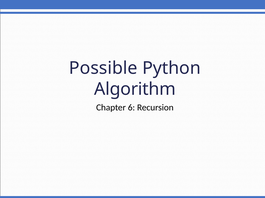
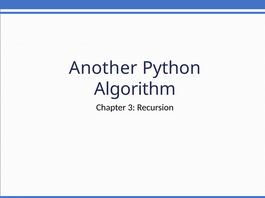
Possible: Possible -> Another
6: 6 -> 3
